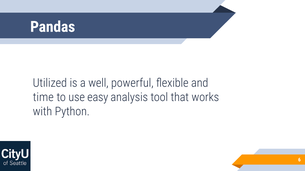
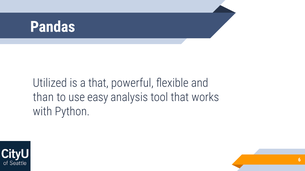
a well: well -> that
time: time -> than
